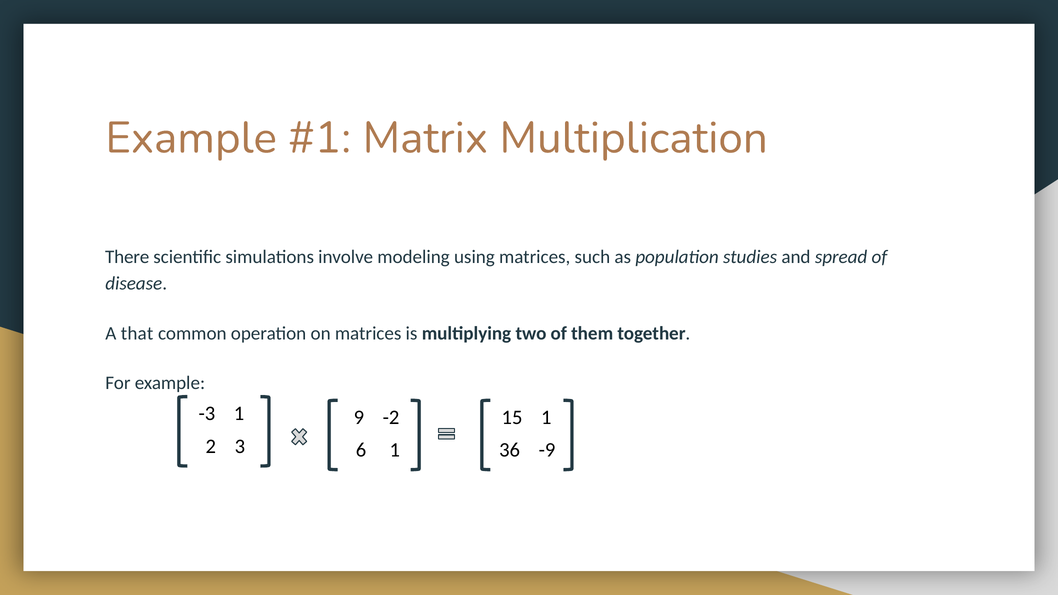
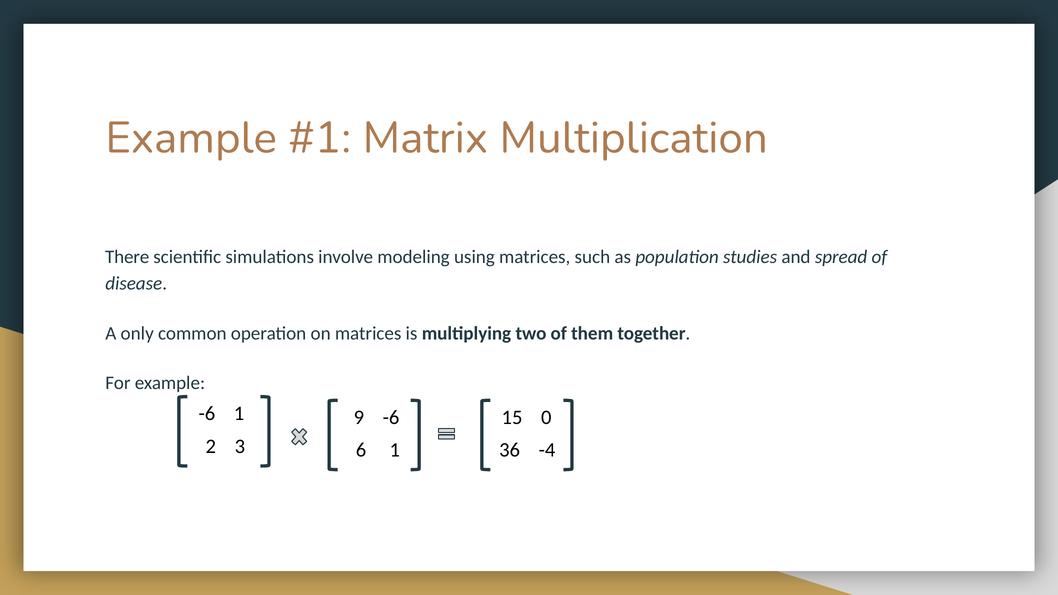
that: that -> only
-3 at (207, 414): -3 -> -6
9 -2: -2 -> -6
15 1: 1 -> 0
-9: -9 -> -4
